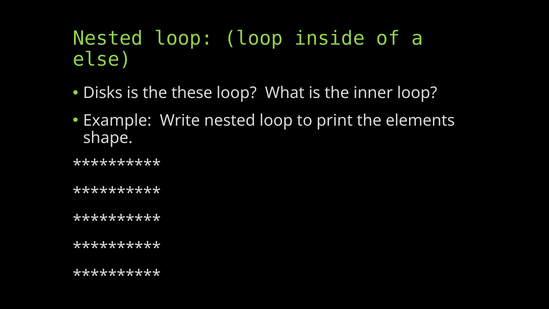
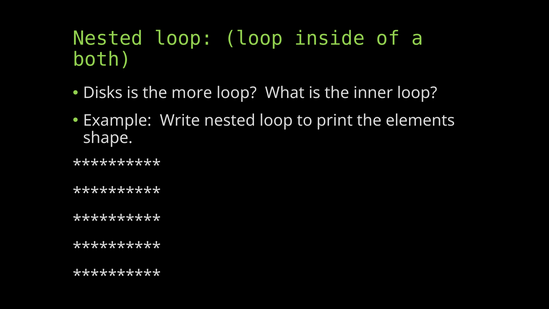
else: else -> both
these: these -> more
